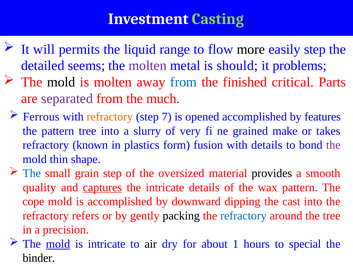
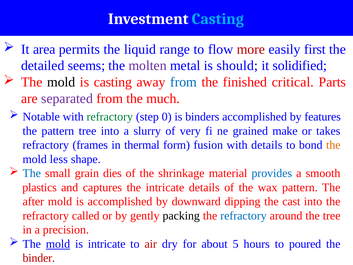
Casting at (218, 19) colour: light green -> light blue
will: will -> area
more colour: black -> red
easily step: step -> first
problems: problems -> solidified
is molten: molten -> casting
Ferrous: Ferrous -> Notable
refractory at (110, 117) colour: orange -> green
7: 7 -> 0
opened: opened -> binders
known: known -> frames
plastics: plastics -> thermal
the at (333, 145) colour: purple -> orange
thin: thin -> less
grain step: step -> dies
oversized: oversized -> shrinkage
provides colour: black -> blue
quality: quality -> plastics
captures underline: present -> none
cope: cope -> after
refers: refers -> called
air colour: black -> red
1: 1 -> 5
special: special -> poured
binder colour: black -> red
